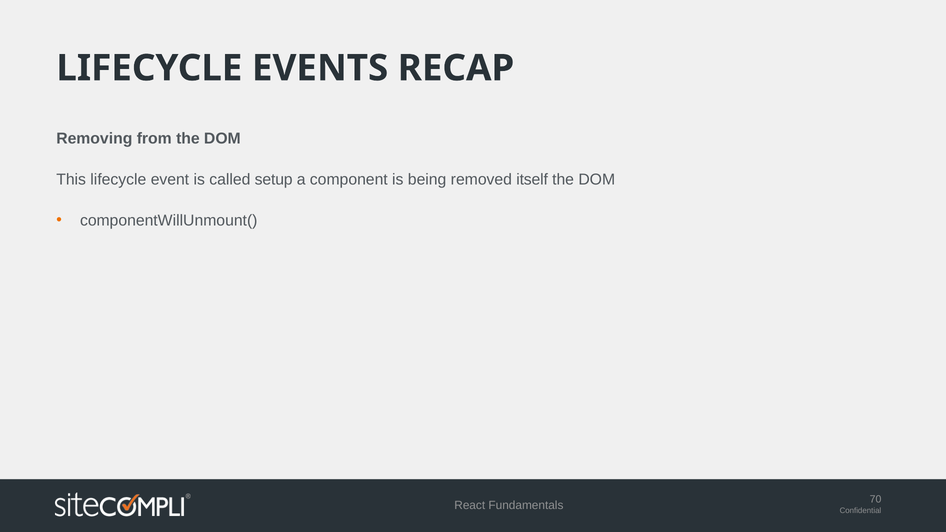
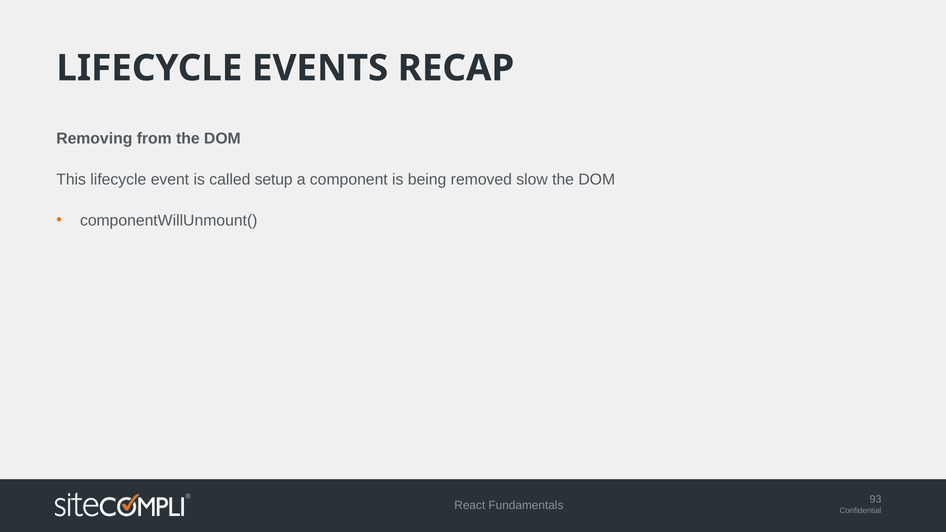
itself: itself -> slow
70: 70 -> 93
